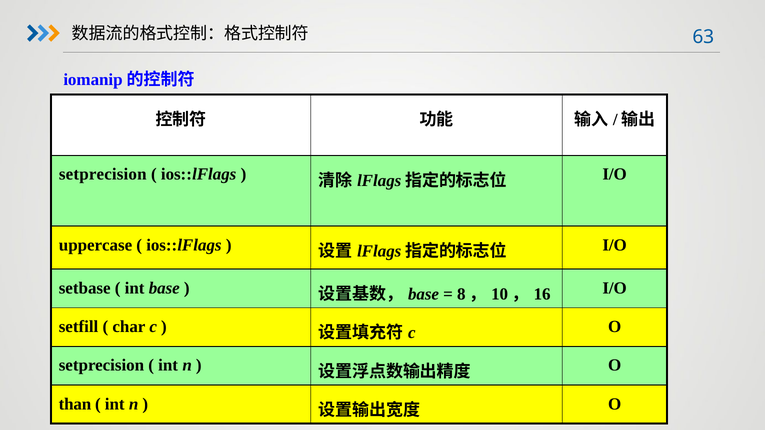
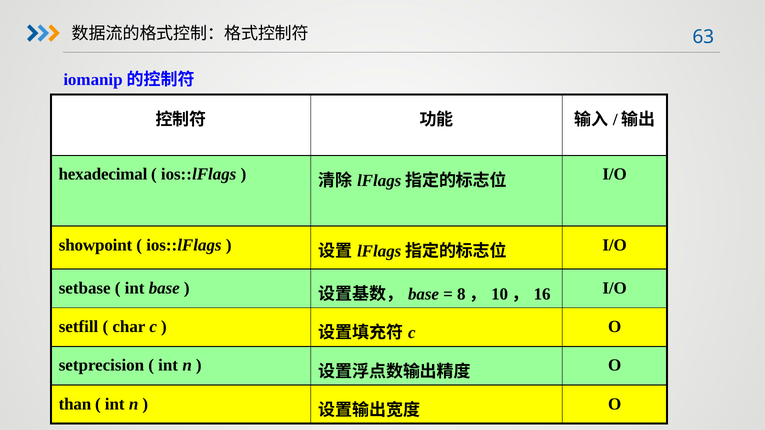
setprecision at (103, 175): setprecision -> hexadecimal
uppercase: uppercase -> showpoint
